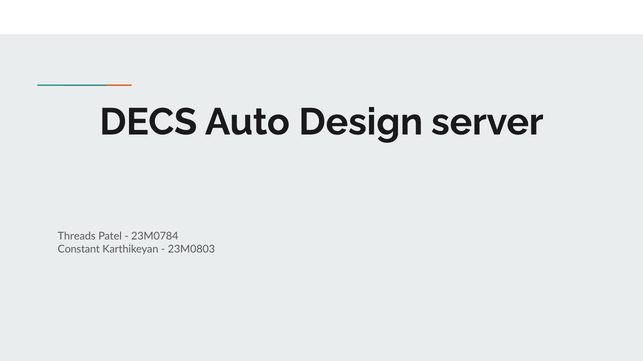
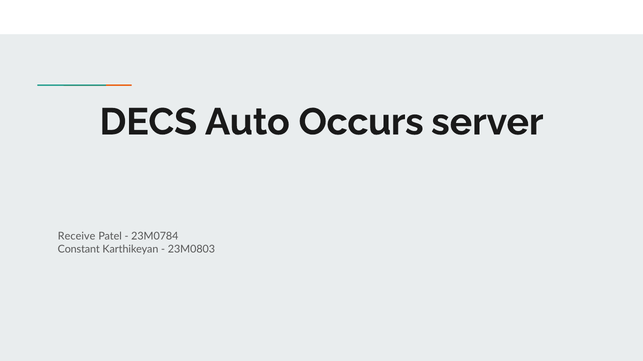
Design: Design -> Occurs
Threads: Threads -> Receive
